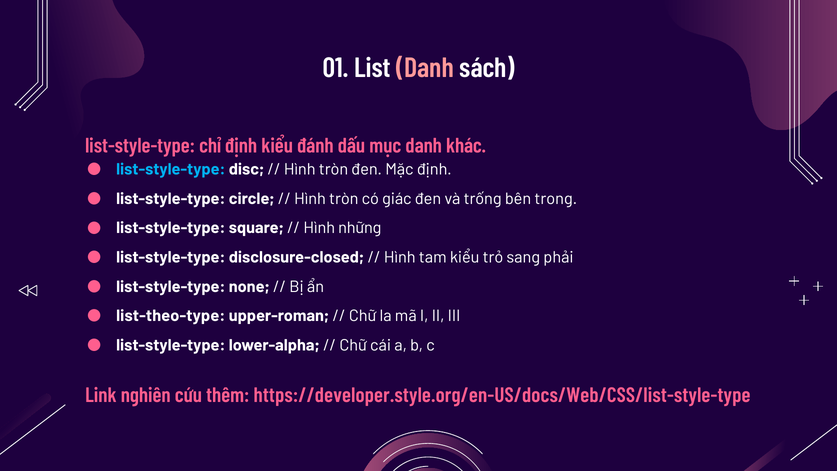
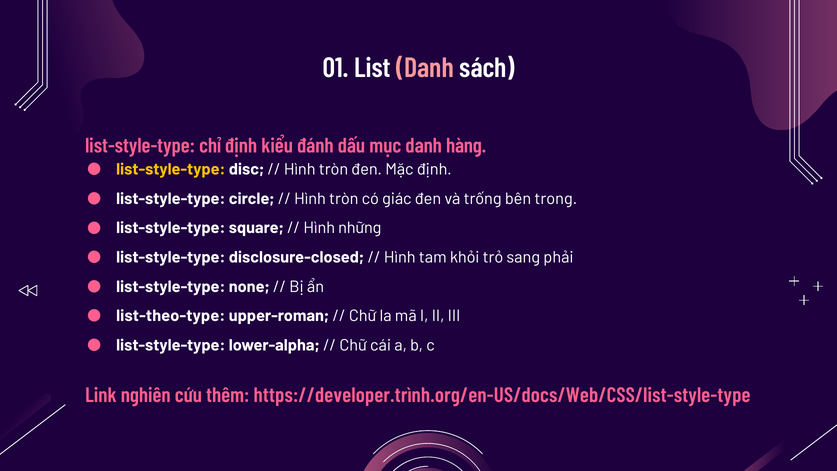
khác: khác -> hàng
list-style-type at (171, 169) colour: light blue -> yellow
tam kiểu: kiểu -> khỏi
https://developer.style.org/en-US/docs/Web/CSS/list-style-type: https://developer.style.org/en-US/docs/Web/CSS/list-style-type -> https://developer.trình.org/en-US/docs/Web/CSS/list-style-type
